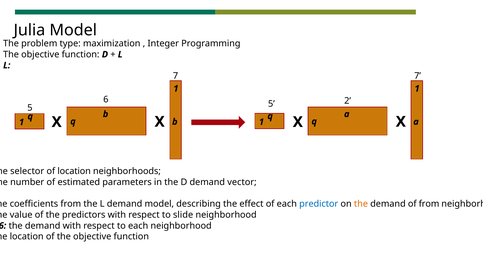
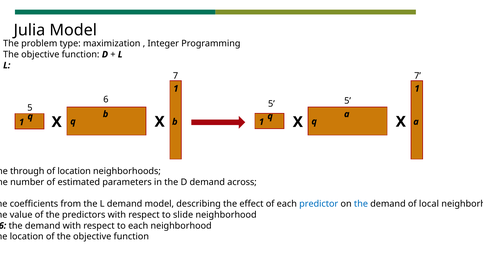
5 2: 2 -> 5
selector: selector -> through
vector: vector -> across
the at (361, 204) colour: orange -> blue
of from: from -> local
